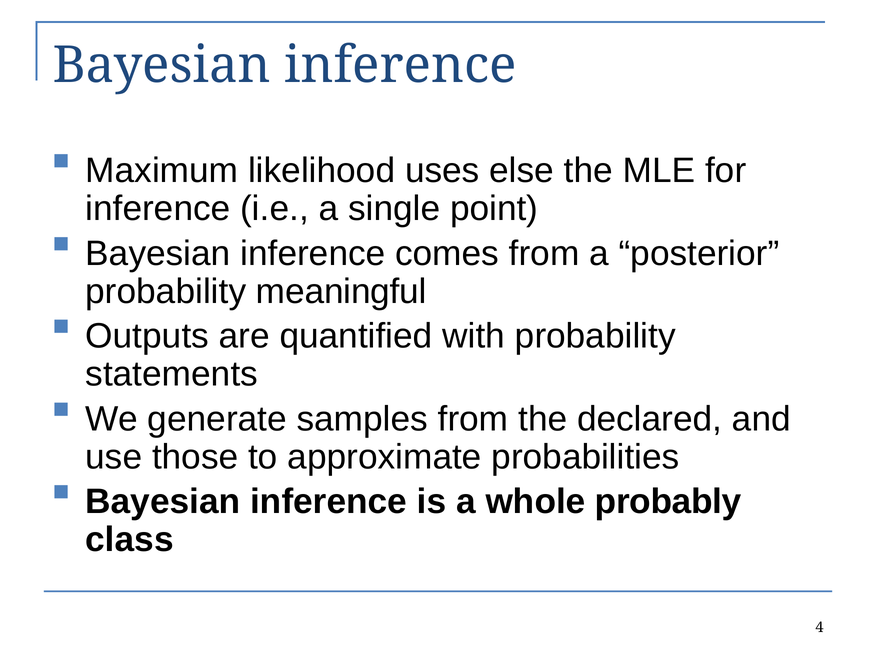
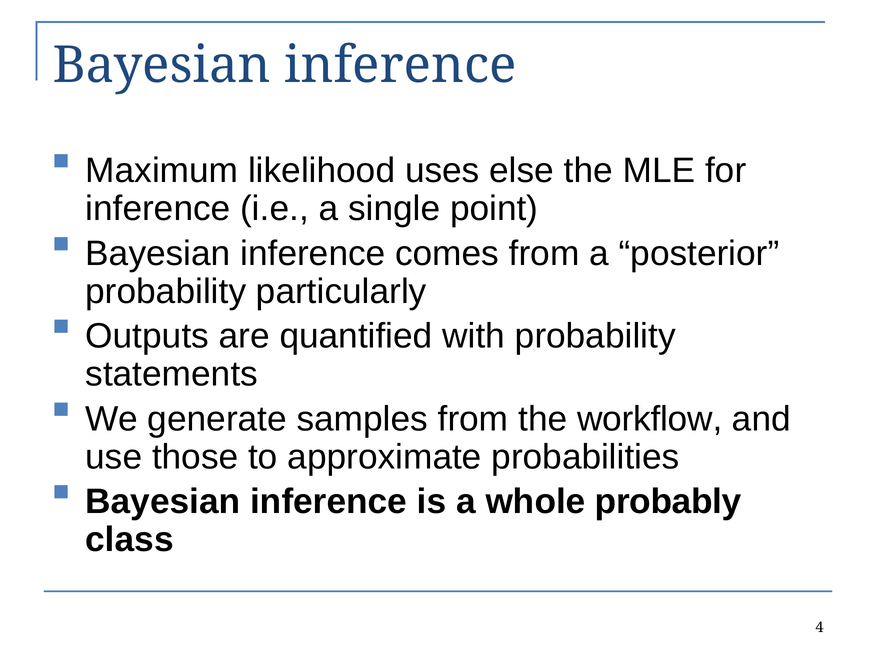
meaningful: meaningful -> particularly
declared: declared -> workflow
